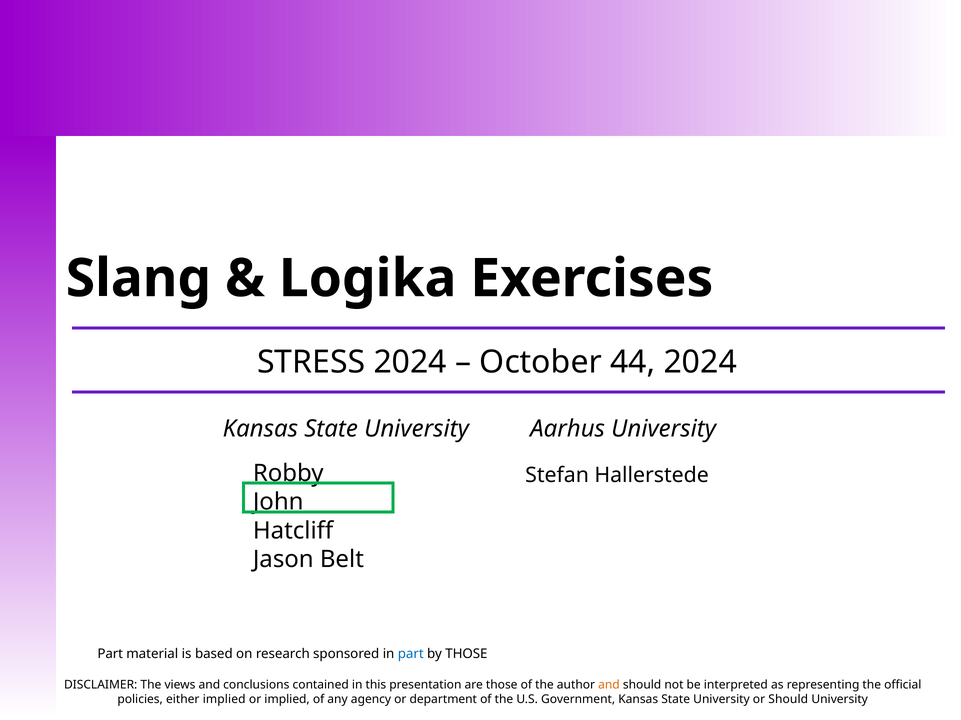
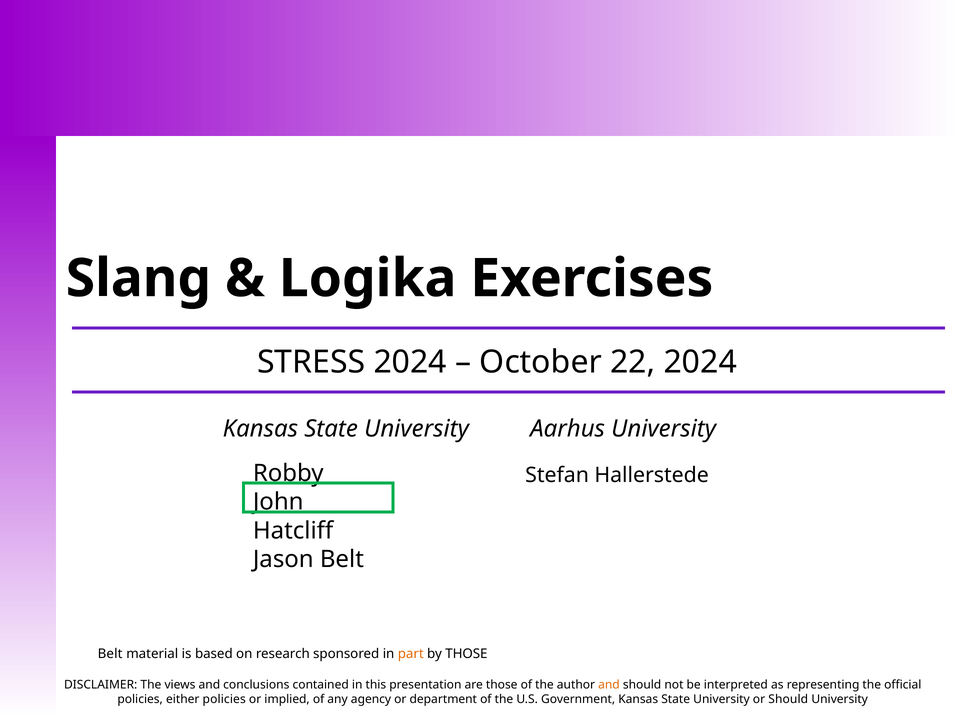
44: 44 -> 22
Part at (110, 654): Part -> Belt
part at (411, 654) colour: blue -> orange
either implied: implied -> policies
